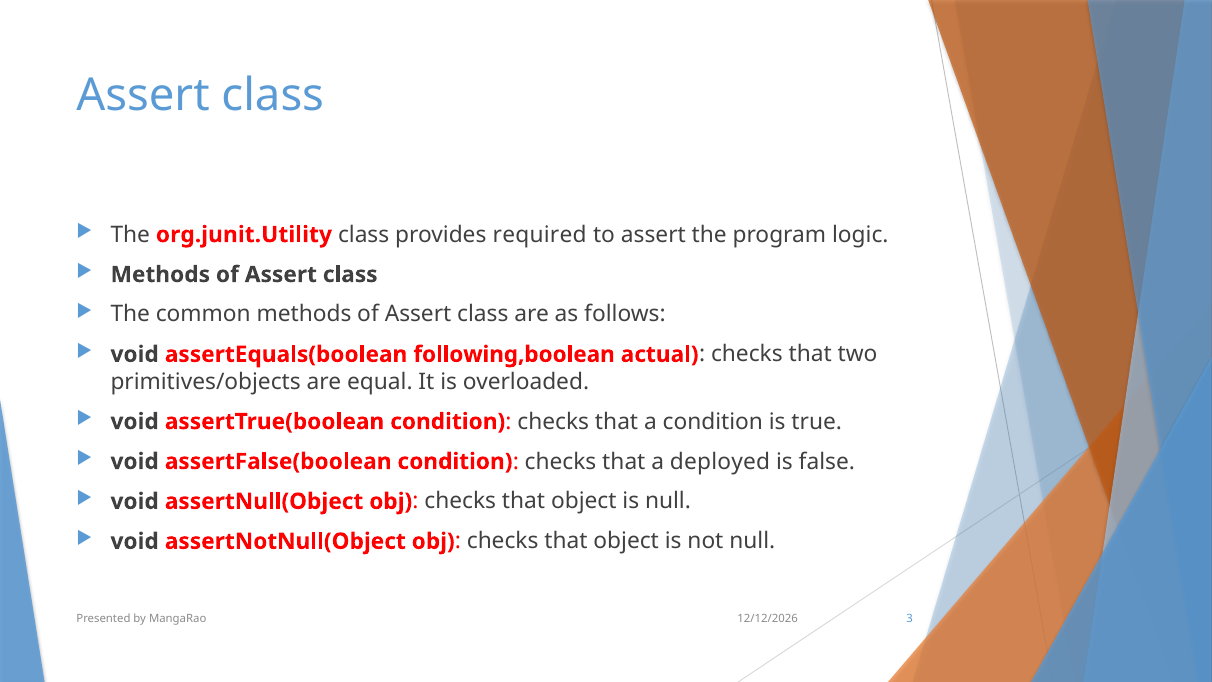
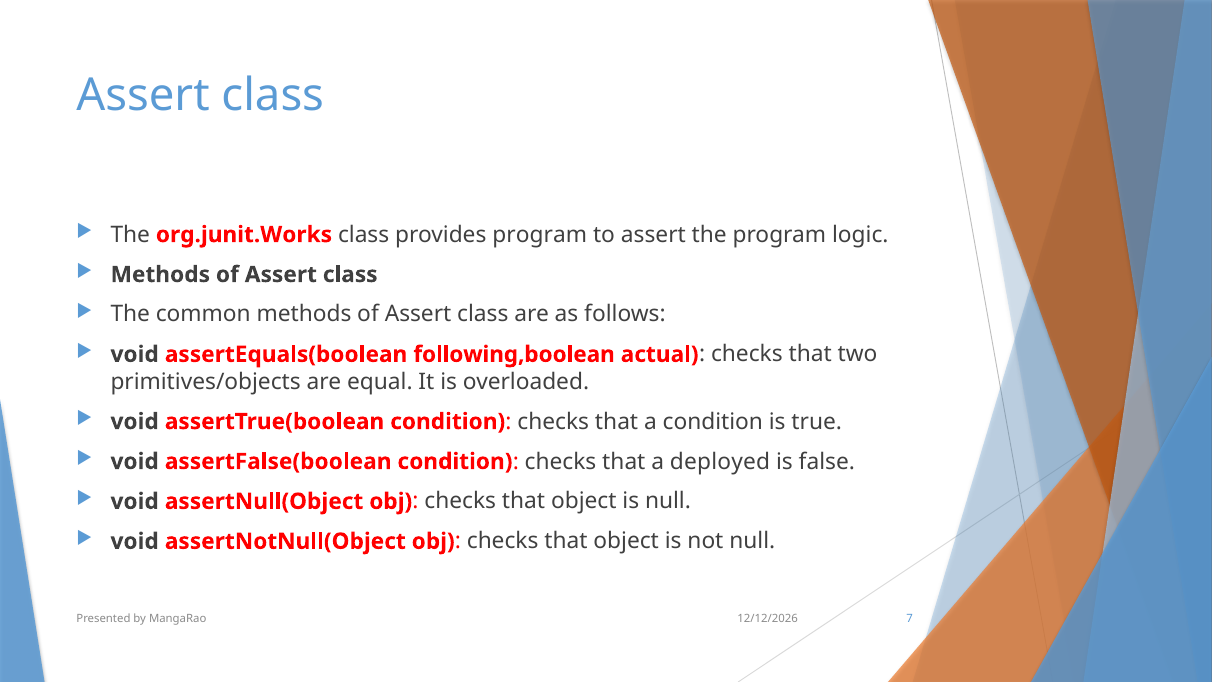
org.junit.Utility: org.junit.Utility -> org.junit.Works
provides required: required -> program
3: 3 -> 7
